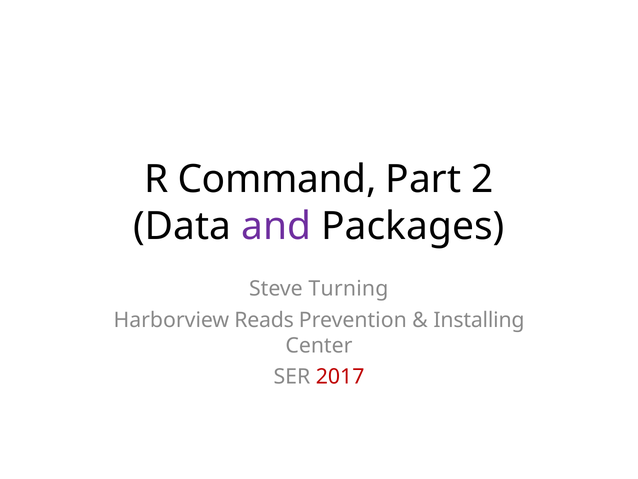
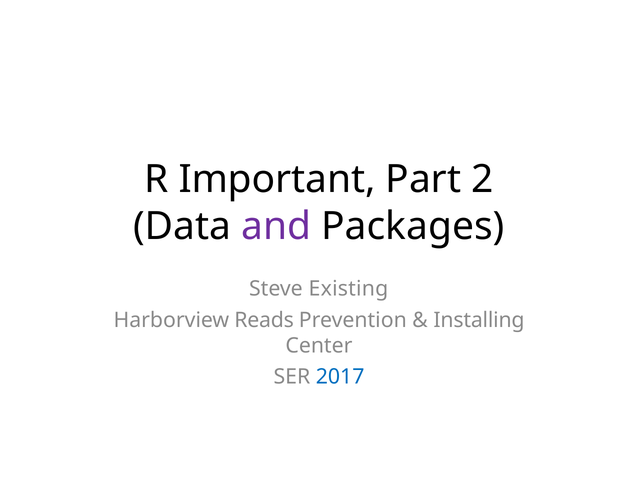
Command: Command -> Important
Turning: Turning -> Existing
2017 colour: red -> blue
